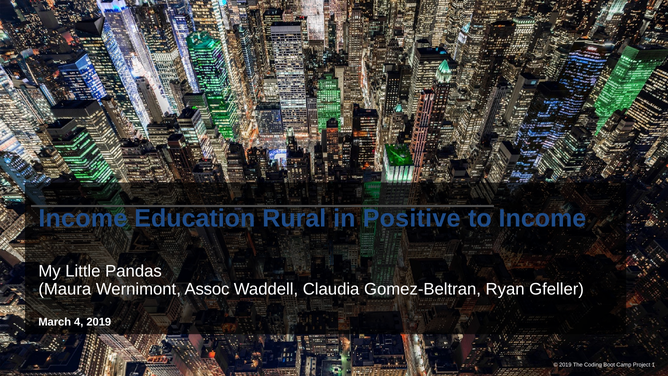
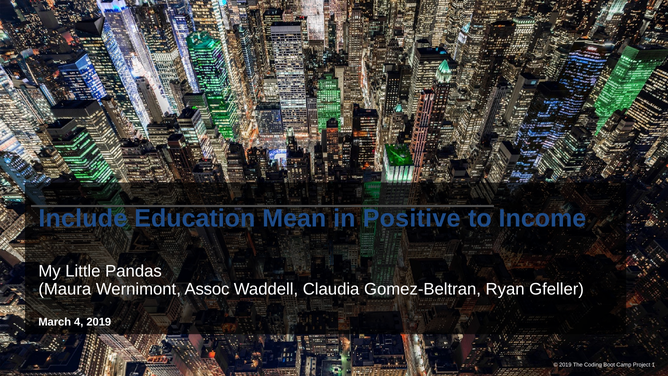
Income at (83, 218): Income -> Include
Rural: Rural -> Mean
